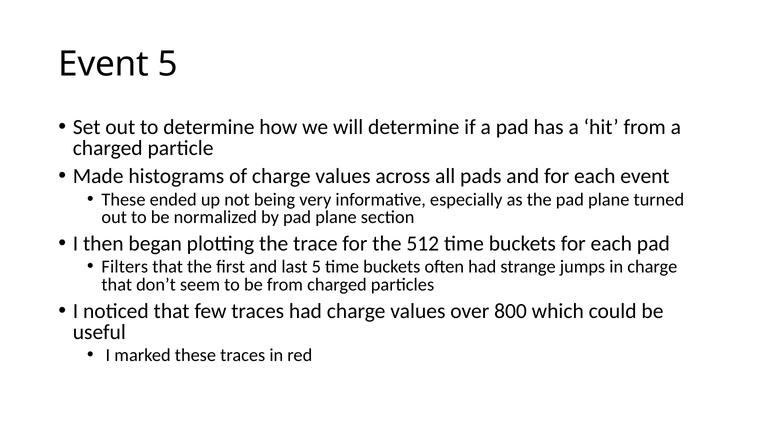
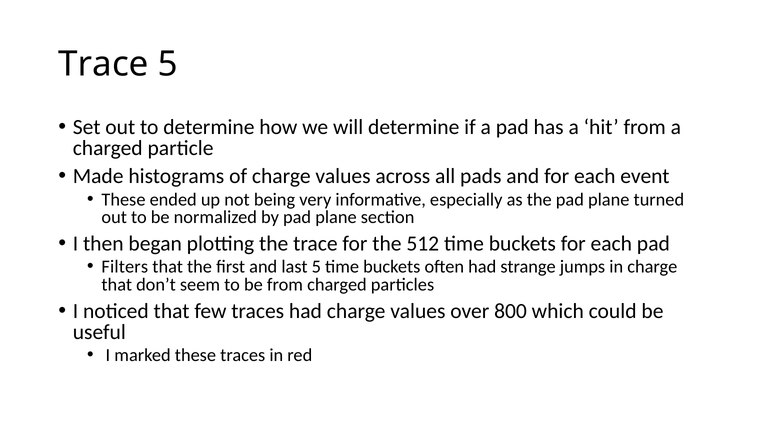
Event at (104, 64): Event -> Trace
